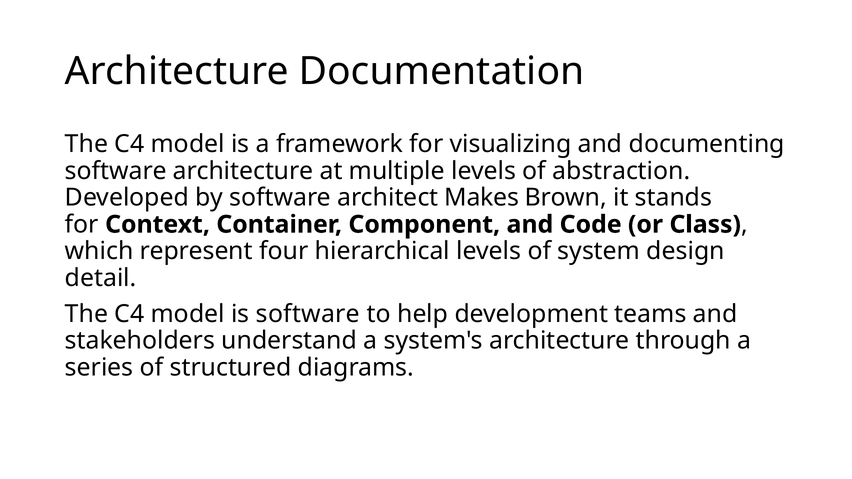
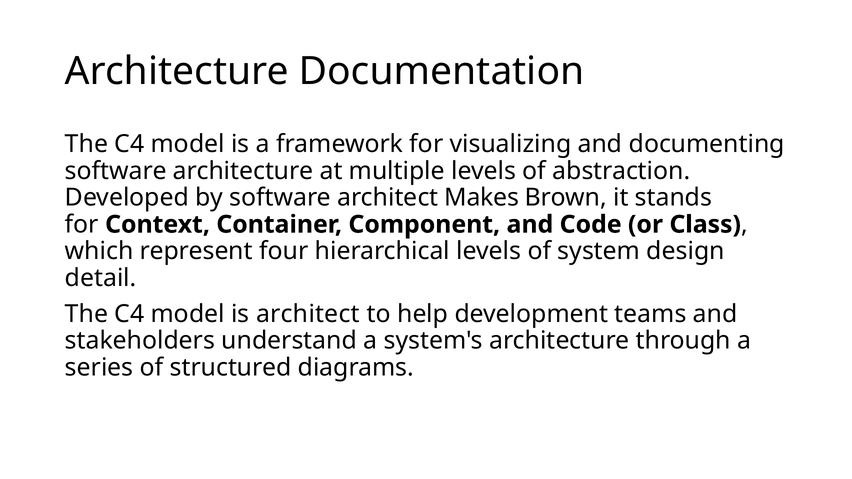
is software: software -> architect
